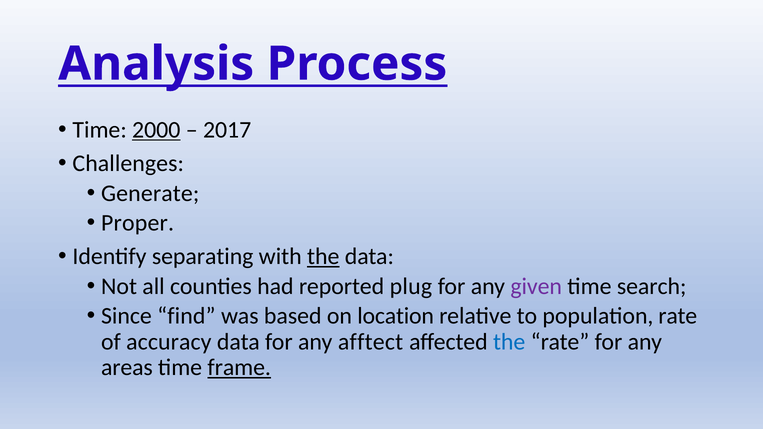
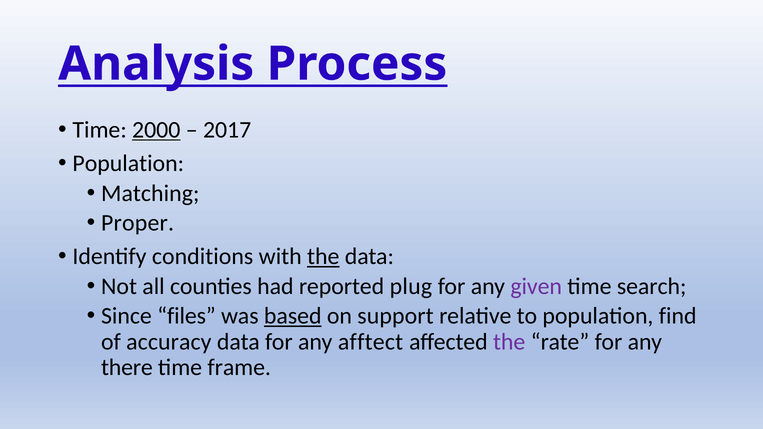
Challenges at (128, 164): Challenges -> Population
Generate: Generate -> Matching
separating: separating -> conditions
find: find -> files
based underline: none -> present
location: location -> support
population rate: rate -> find
the at (509, 342) colour: blue -> purple
areas: areas -> there
frame underline: present -> none
